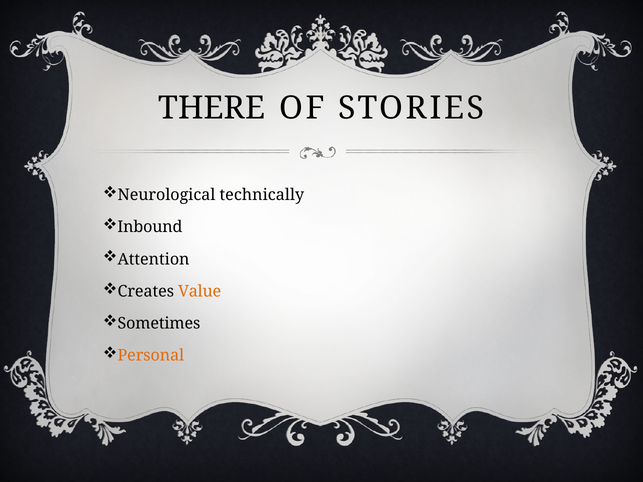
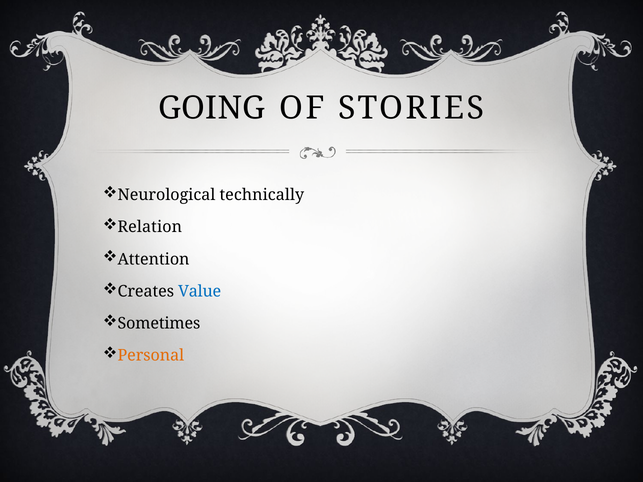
THERE: THERE -> GOING
Inbound: Inbound -> Relation
Value colour: orange -> blue
